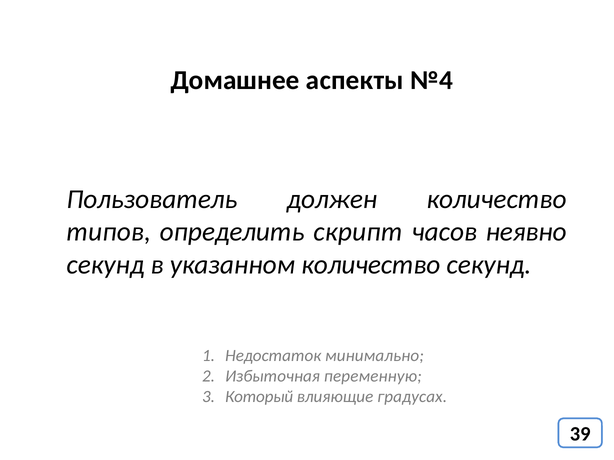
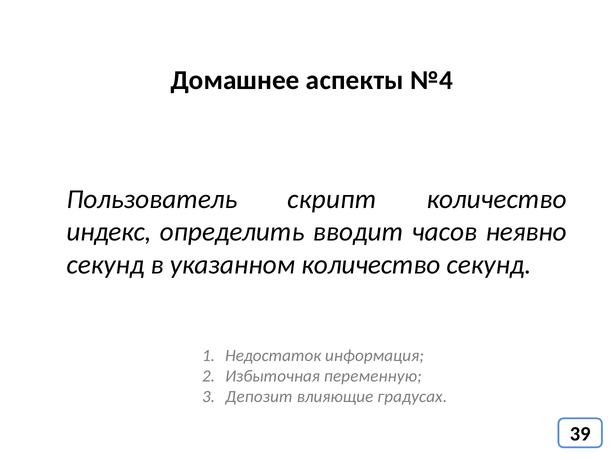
должен: должен -> скрипт
типов: типов -> индекс
скрипт: скрипт -> вводит
минимально: минимально -> информация
Который: Который -> Депозит
